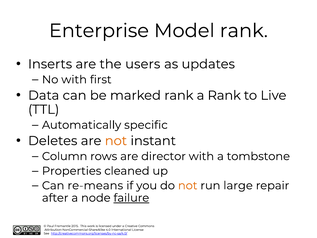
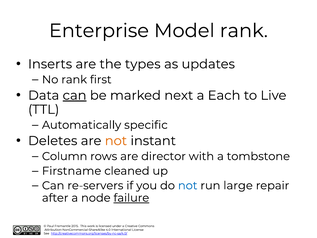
users: users -> types
No with: with -> rank
can at (75, 95) underline: none -> present
marked rank: rank -> next
a Rank: Rank -> Each
Properties: Properties -> Firstname
re-means: re-means -> re-servers
not at (188, 185) colour: orange -> blue
